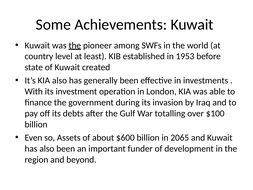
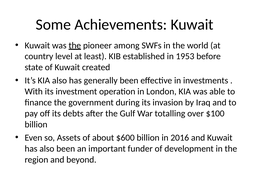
2065: 2065 -> 2016
